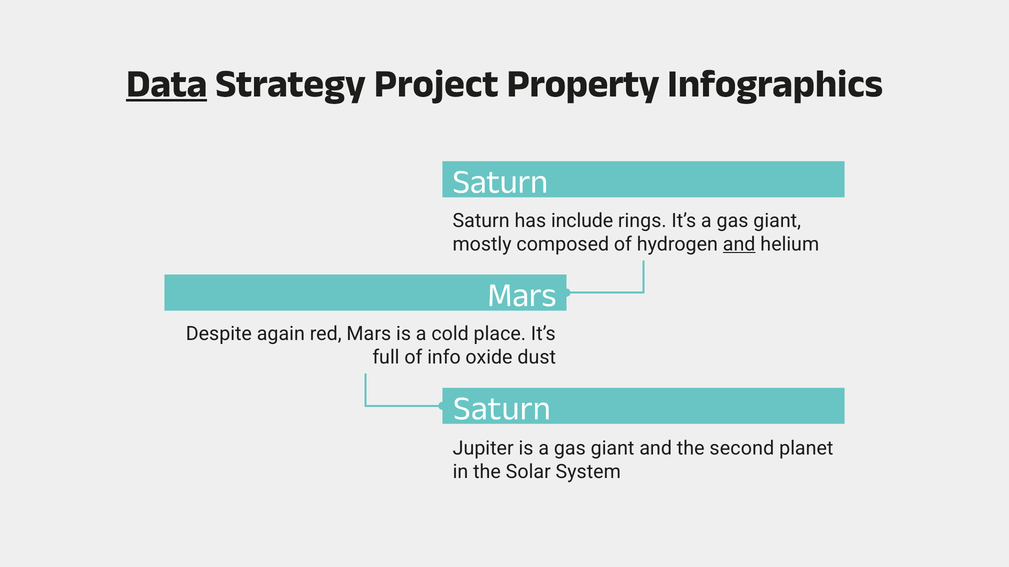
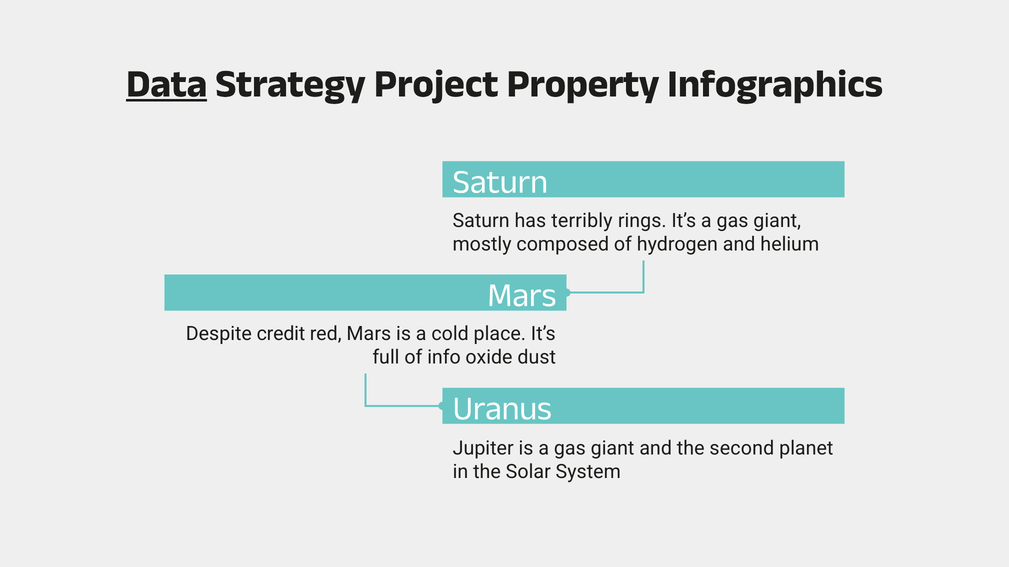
include: include -> terribly
and at (739, 244) underline: present -> none
again: again -> credit
Saturn at (502, 409): Saturn -> Uranus
